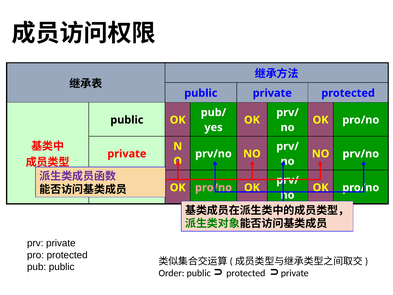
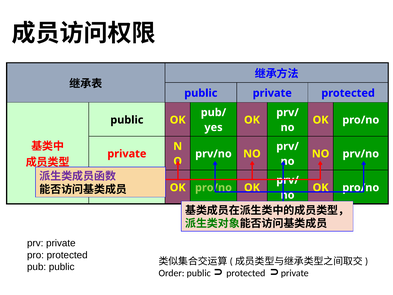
pro/no at (214, 187) colour: pink -> light green
